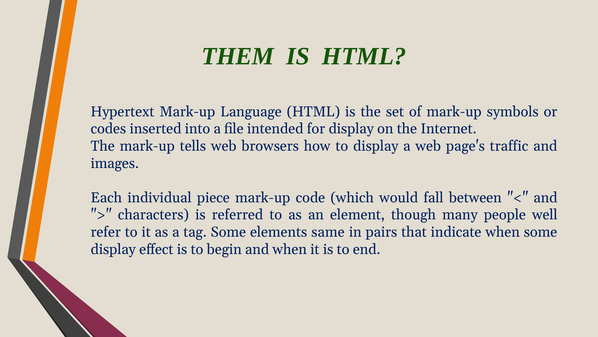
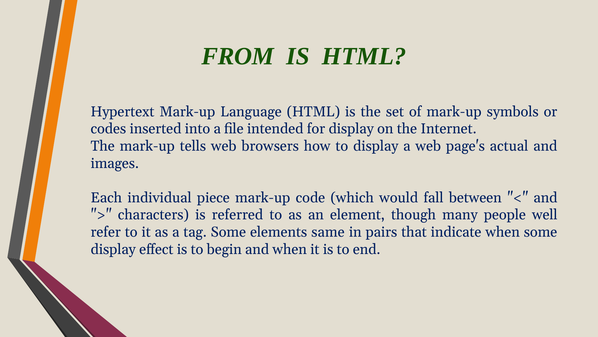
THEM: THEM -> FROM
traffic: traffic -> actual
